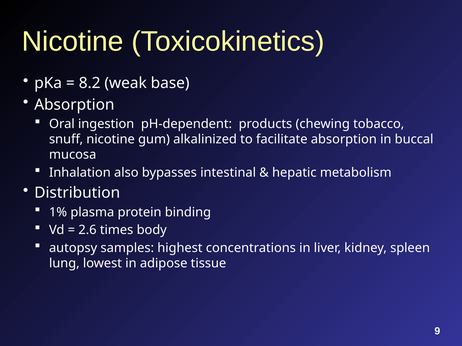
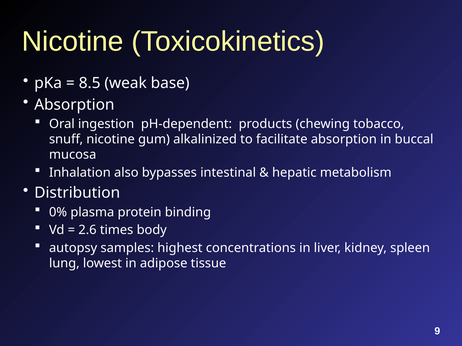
8.2: 8.2 -> 8.5
1%: 1% -> 0%
